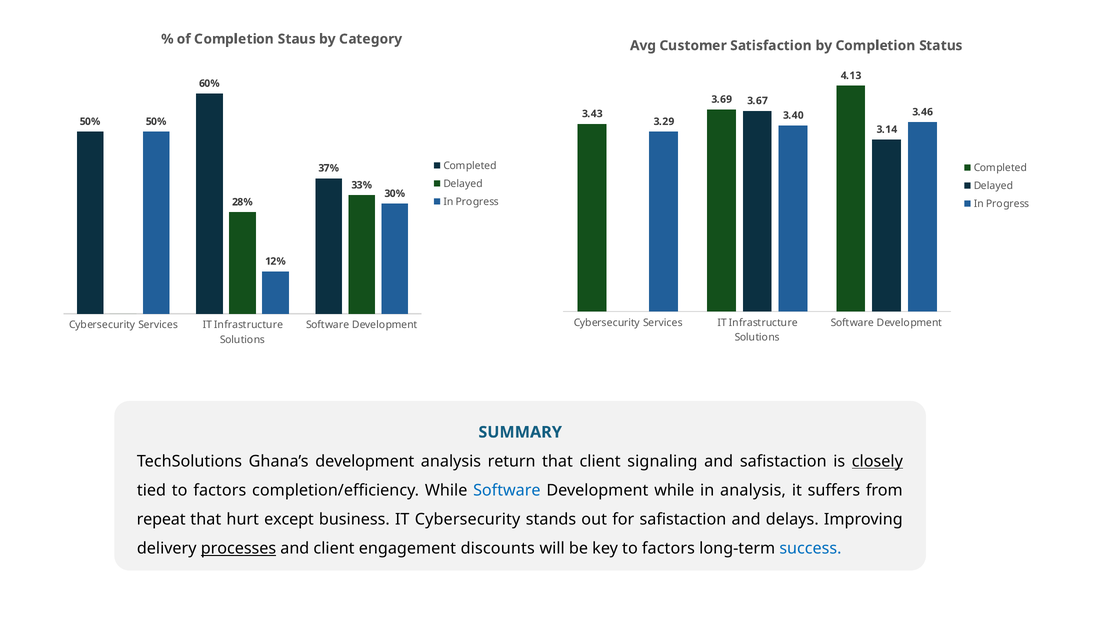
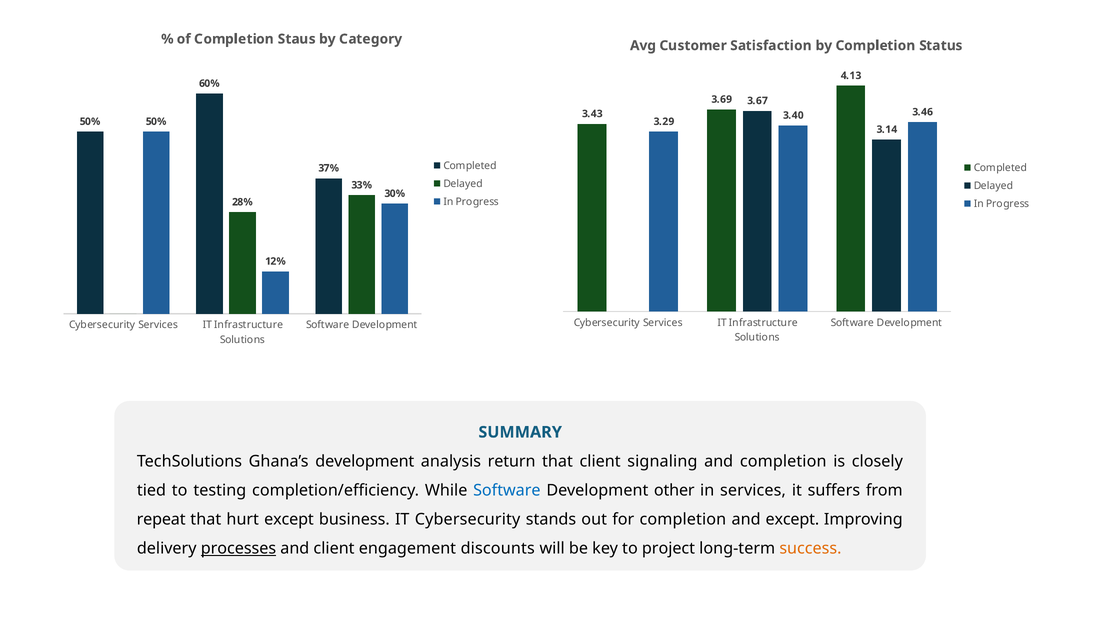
and safistaction: safistaction -> completion
closely underline: present -> none
tied to factors: factors -> testing
Development while: while -> other
in analysis: analysis -> services
for safistaction: safistaction -> completion
and delays: delays -> except
key to factors: factors -> project
success colour: blue -> orange
